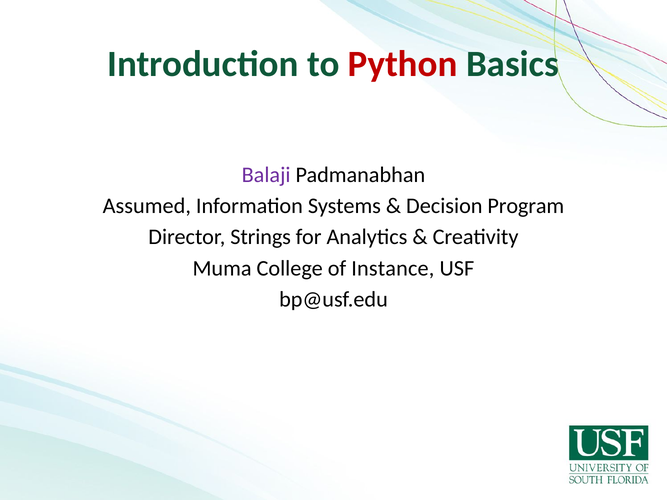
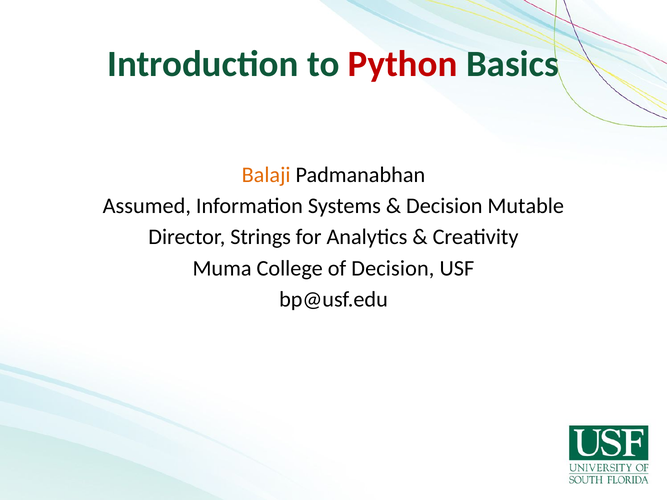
Balaji colour: purple -> orange
Program: Program -> Mutable
of Instance: Instance -> Decision
